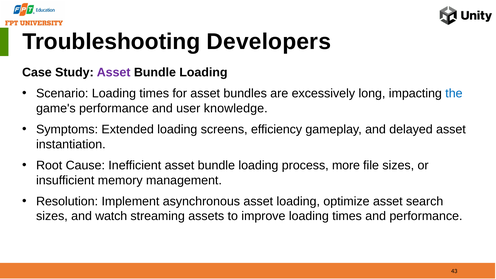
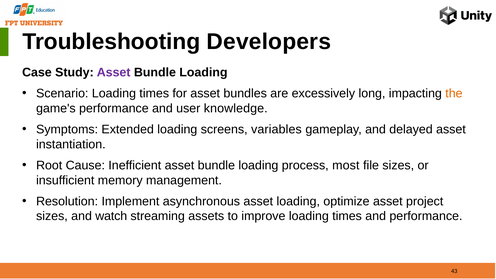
the colour: blue -> orange
efficiency: efficiency -> variables
more: more -> most
search: search -> project
